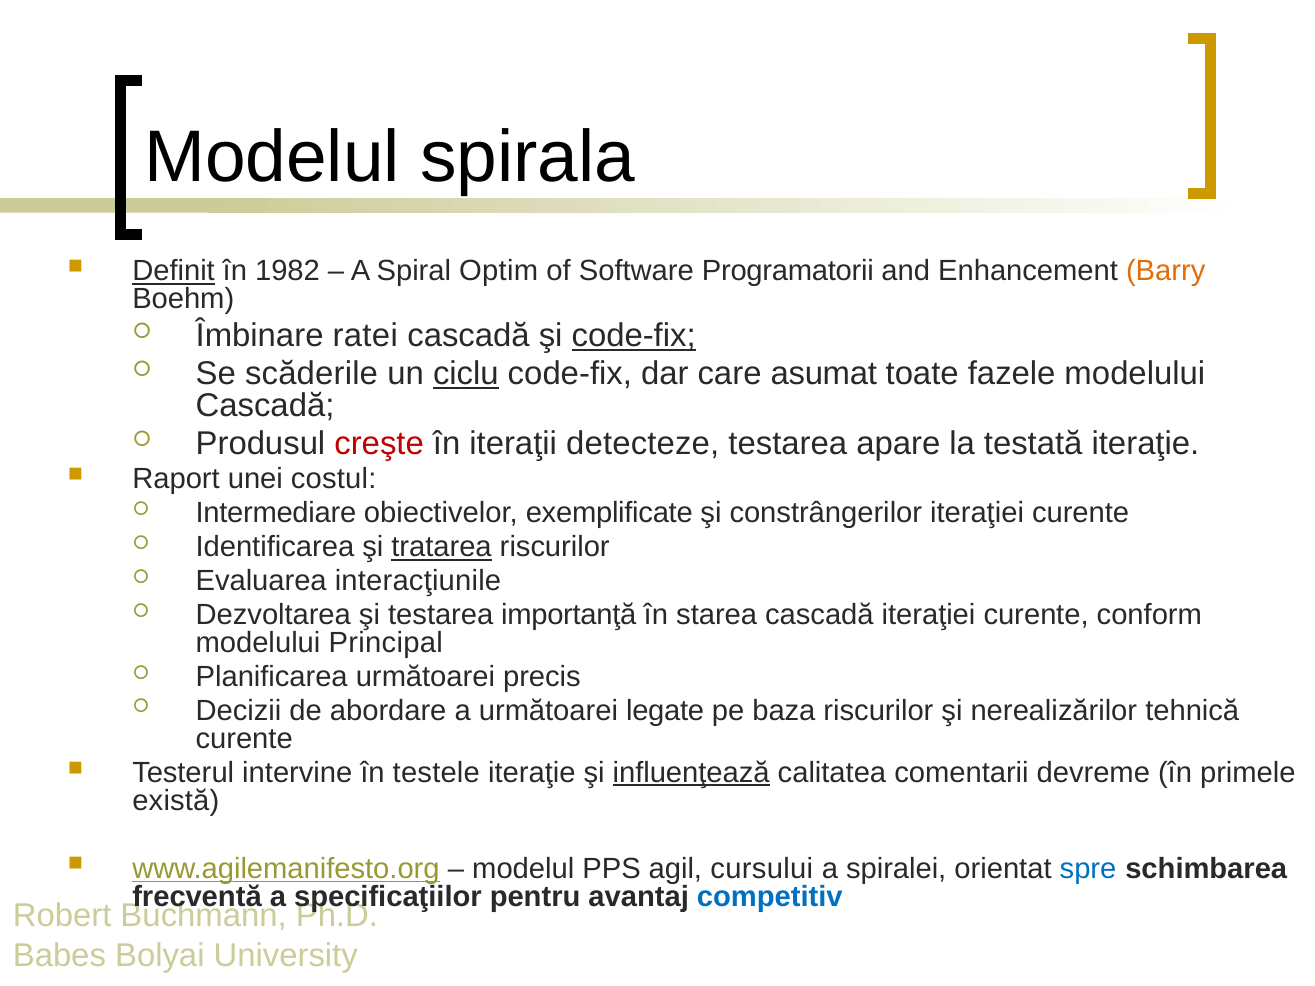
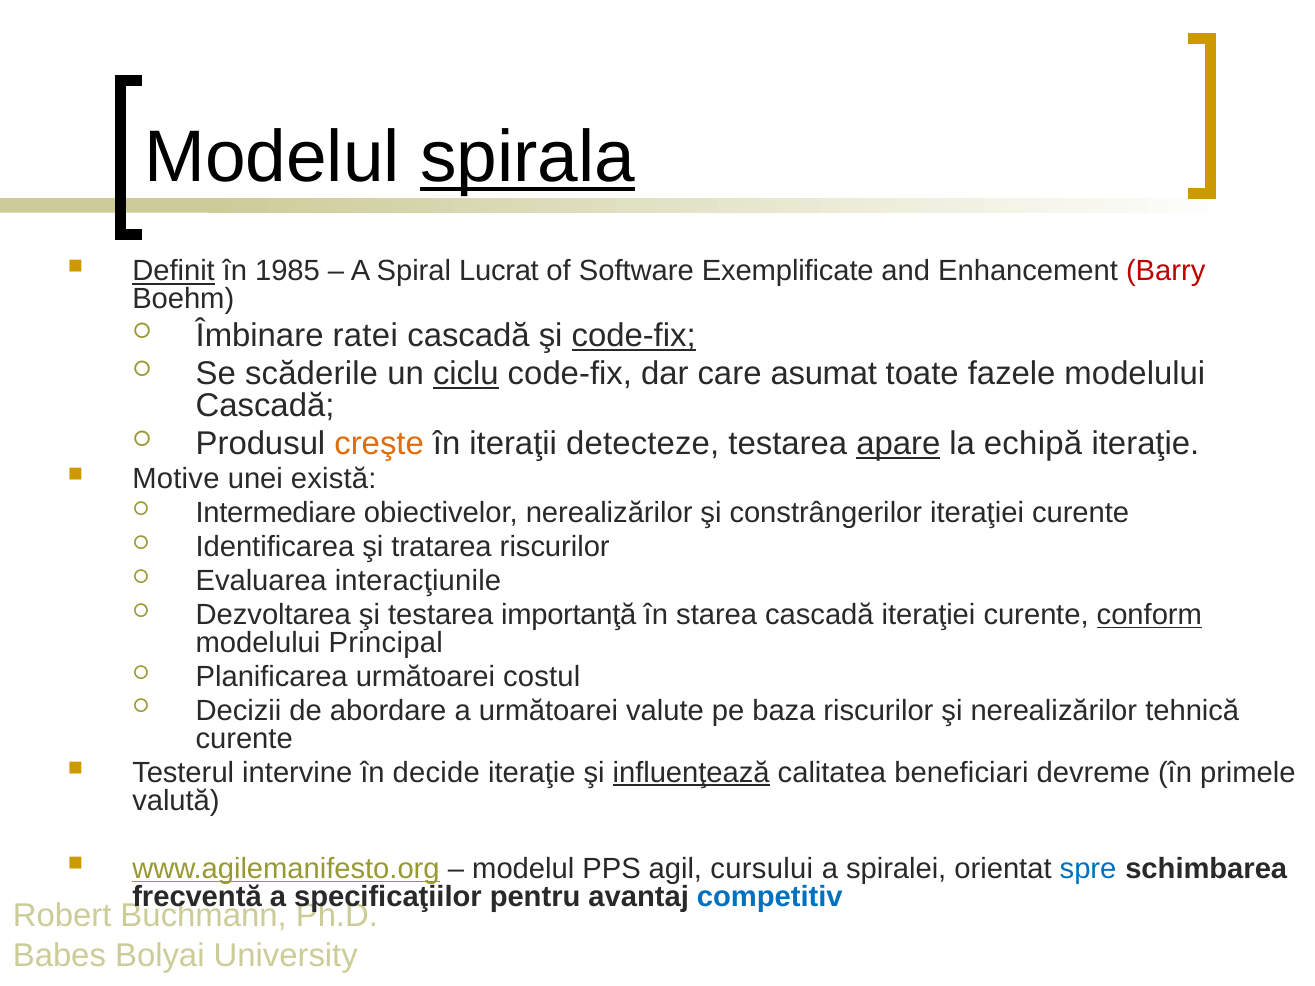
spirala underline: none -> present
1982: 1982 -> 1985
Optim: Optim -> Lucrat
Programatorii: Programatorii -> Exemplificate
Barry colour: orange -> red
creşte colour: red -> orange
apare underline: none -> present
testată: testată -> echipă
Raport: Raport -> Motive
costul: costul -> există
obiectivelor exemplificate: exemplificate -> nerealizărilor
tratarea underline: present -> none
conform underline: none -> present
precis: precis -> costul
legate: legate -> valute
testele: testele -> decide
comentarii: comentarii -> beneficiari
există: există -> valută
